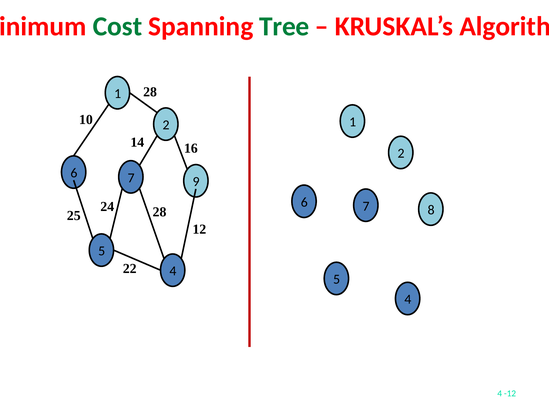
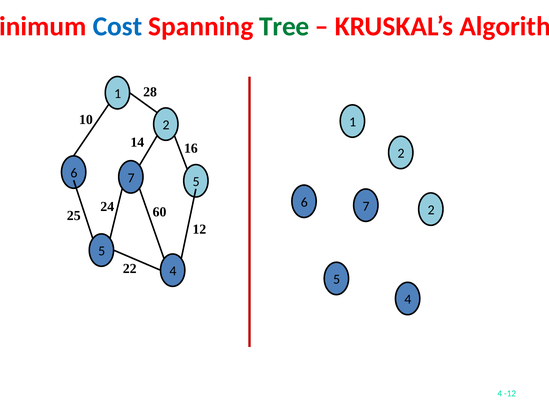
Cost colour: green -> blue
7 9: 9 -> 5
7 8: 8 -> 2
25 28: 28 -> 60
